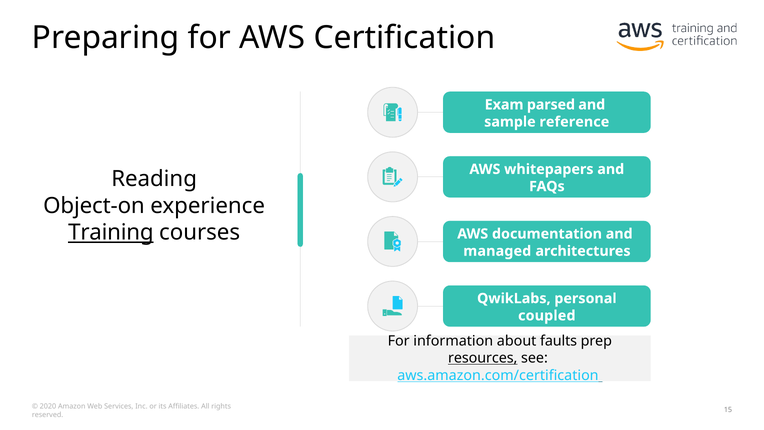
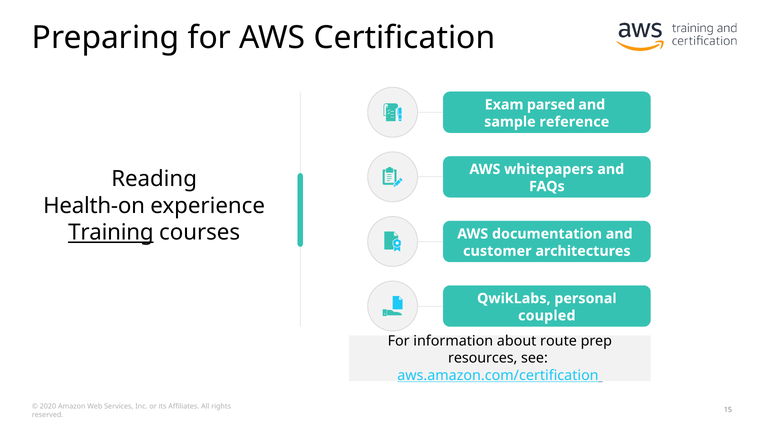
Object-on: Object-on -> Health-on
managed: managed -> customer
faults: faults -> route
resources underline: present -> none
